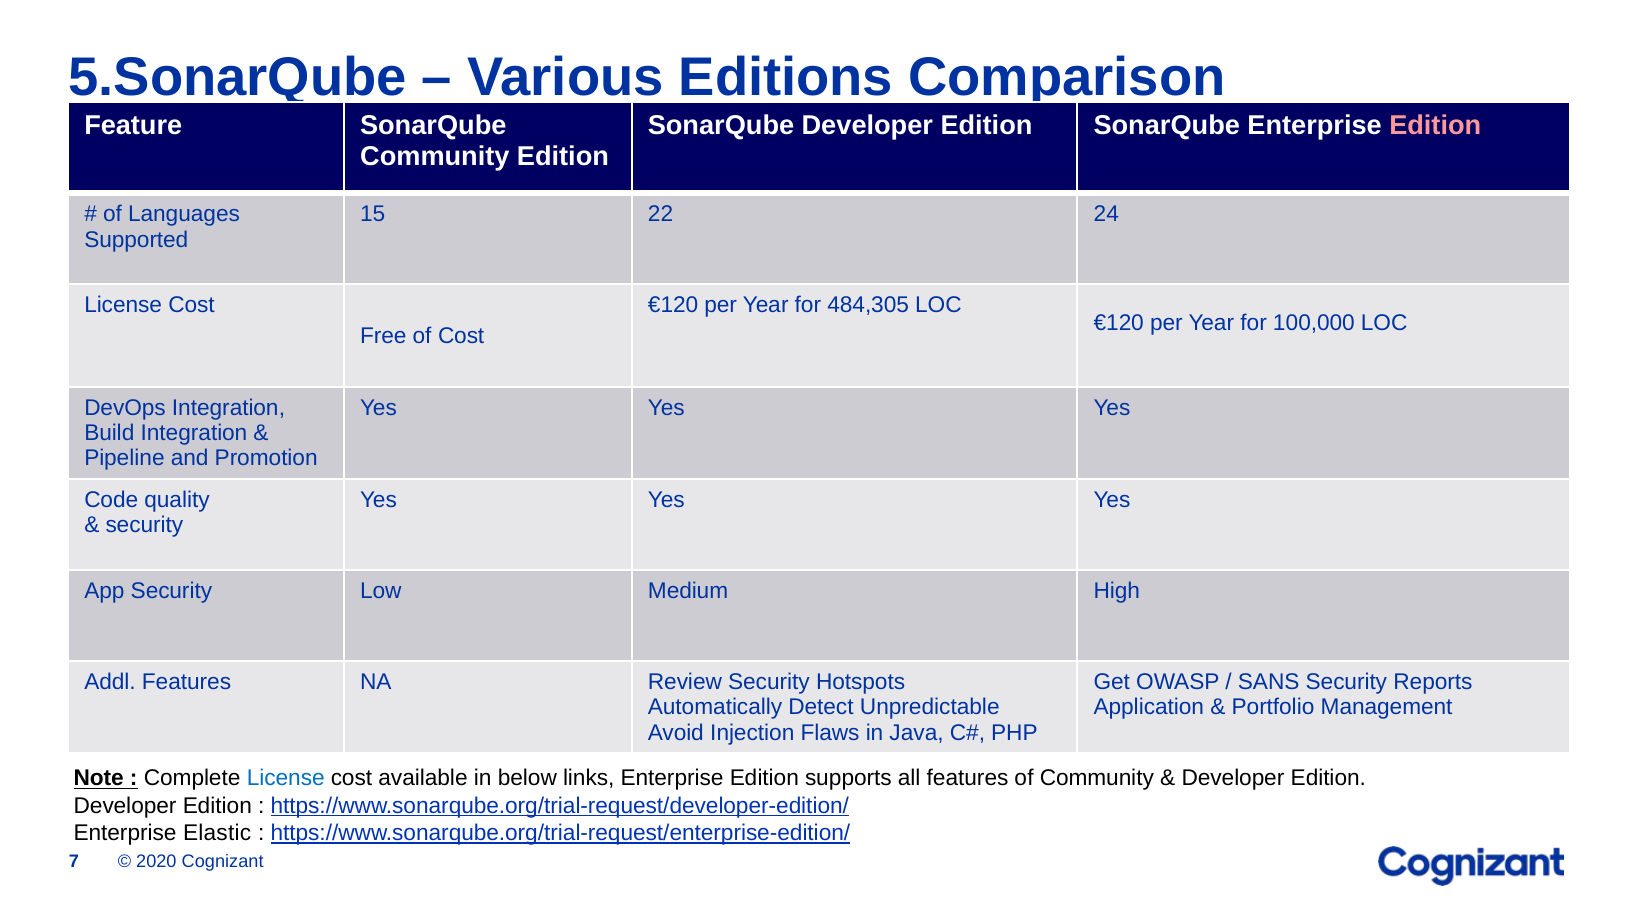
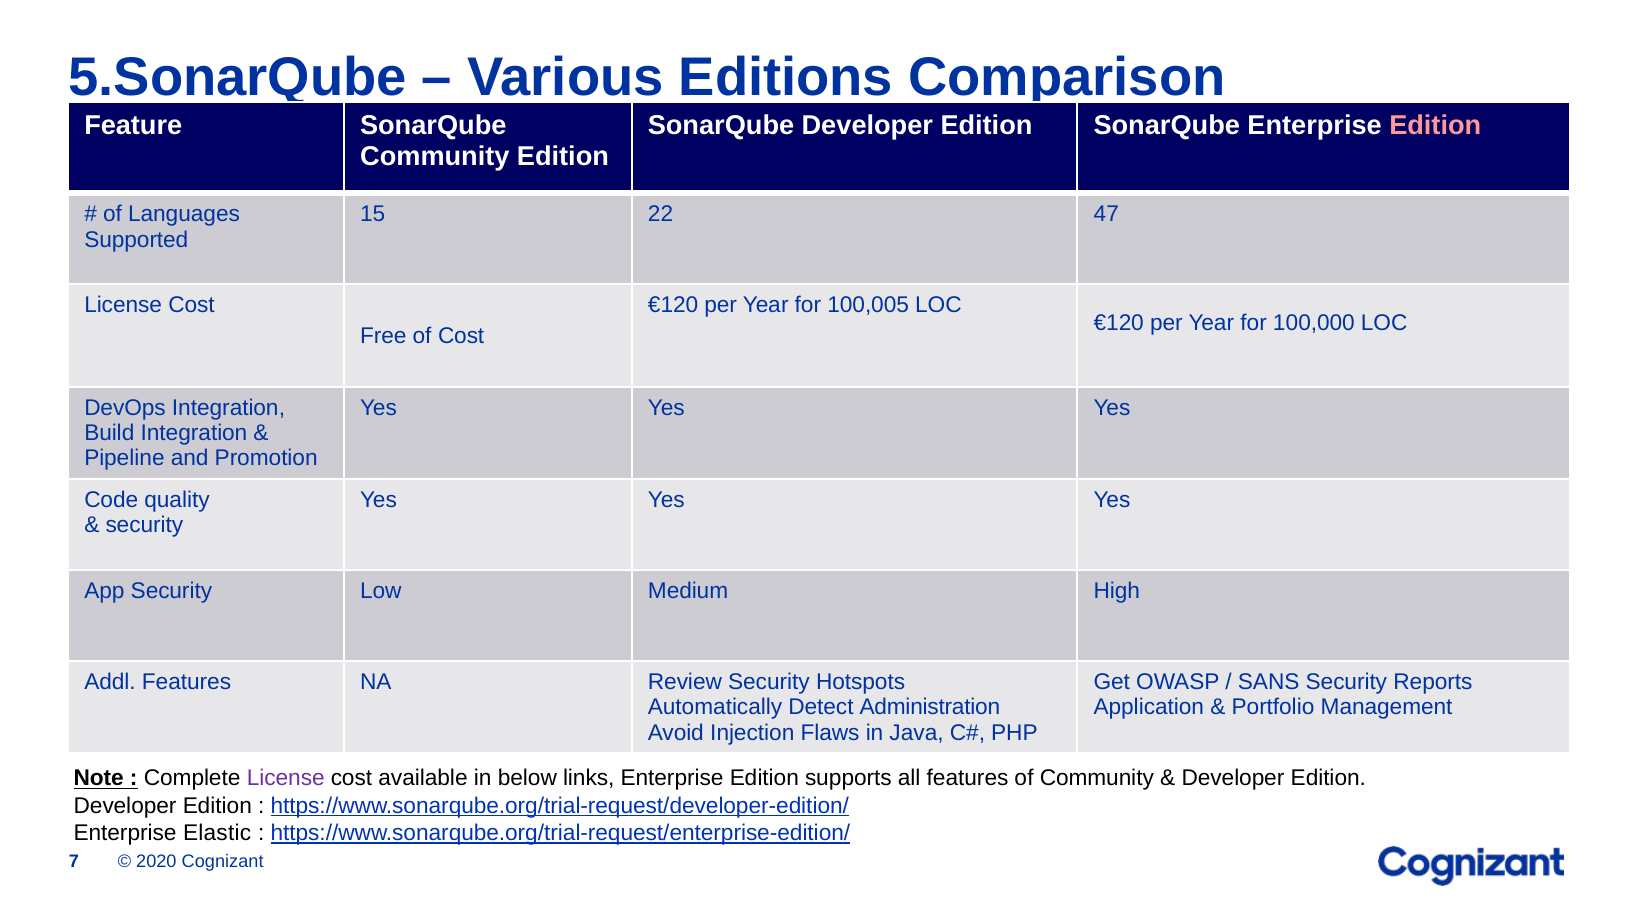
24: 24 -> 47
484,305: 484,305 -> 100,005
Unpredictable: Unpredictable -> Administration
License at (286, 779) colour: blue -> purple
